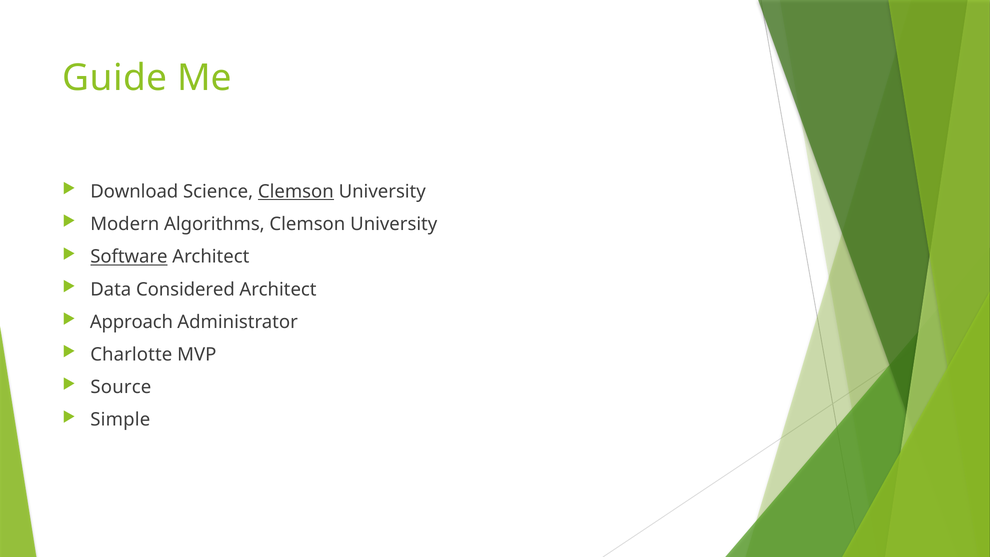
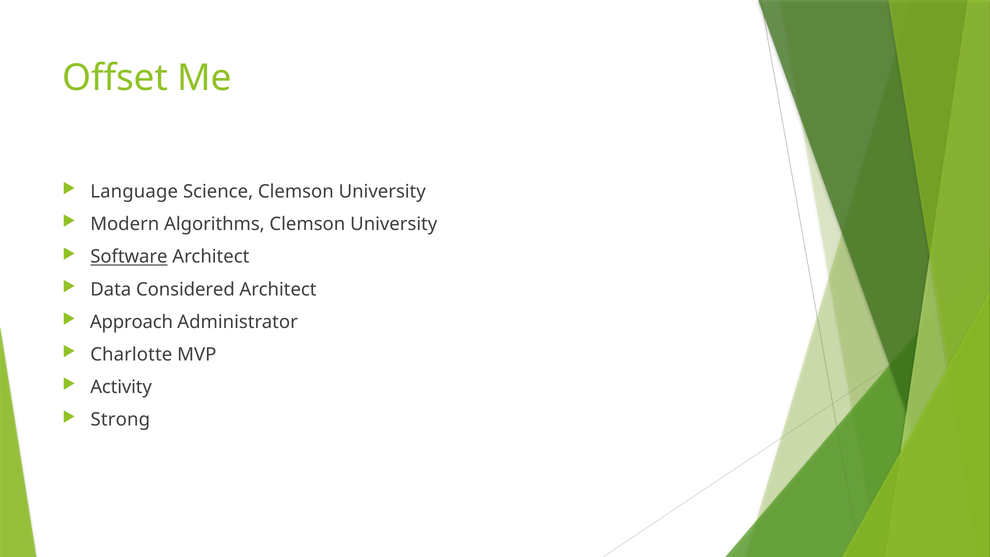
Guide: Guide -> Offset
Download: Download -> Language
Clemson at (296, 192) underline: present -> none
Source: Source -> Activity
Simple: Simple -> Strong
